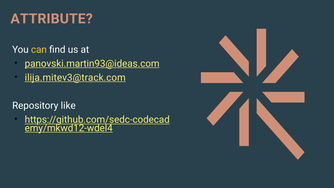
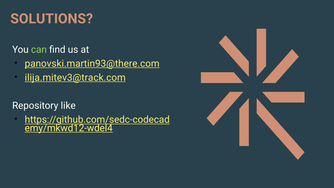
ATTRIBUTE: ATTRIBUTE -> SOLUTIONS
can colour: yellow -> light green
panovski.martin93@ideas.com: panovski.martin93@ideas.com -> panovski.martin93@there.com
